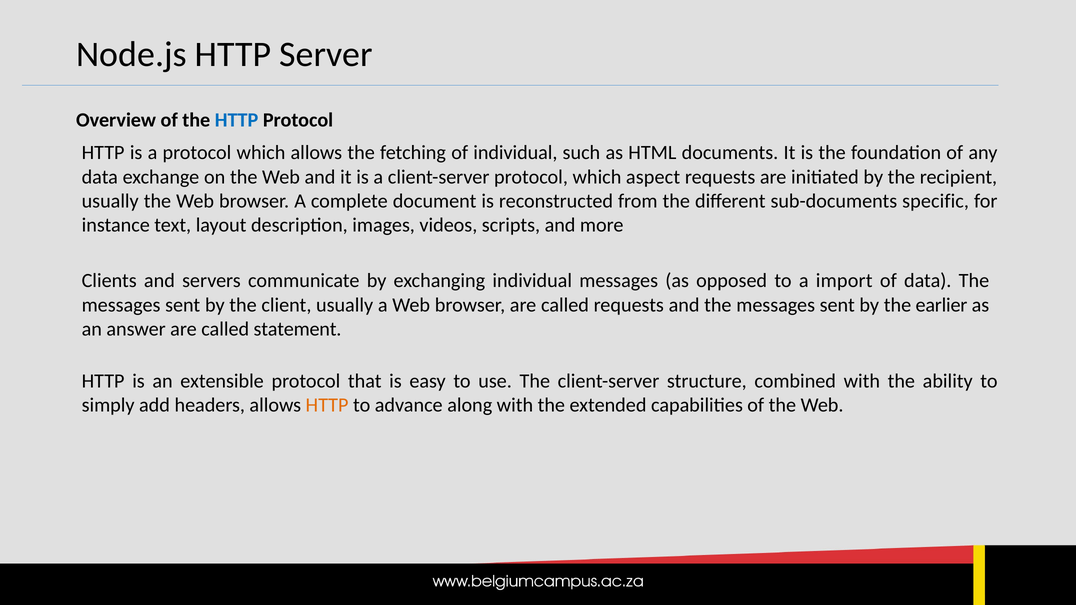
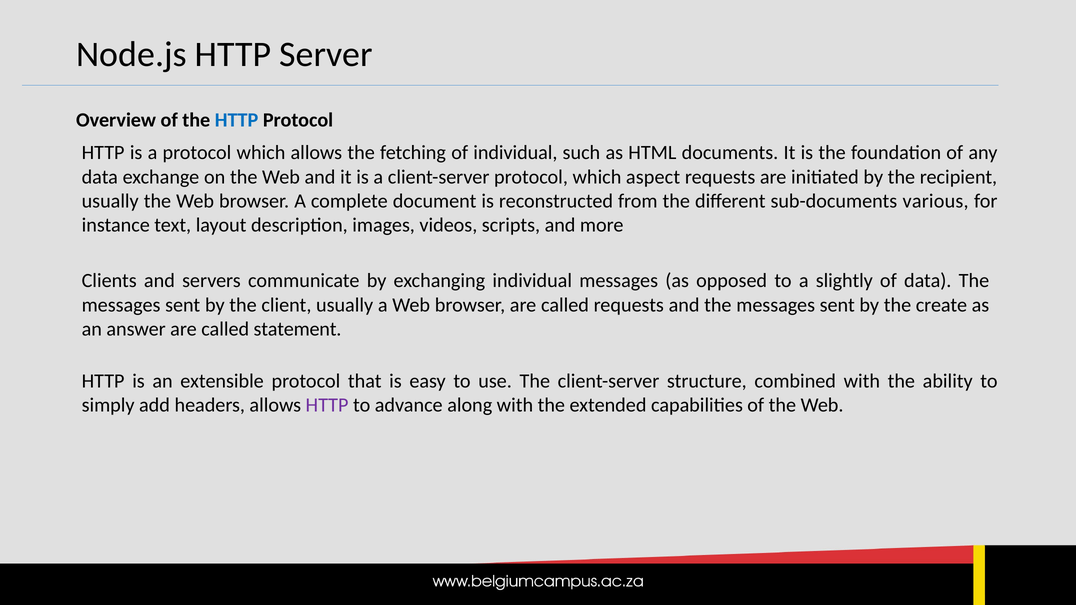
specific: specific -> various
import: import -> slightly
earlier: earlier -> create
HTTP at (327, 405) colour: orange -> purple
